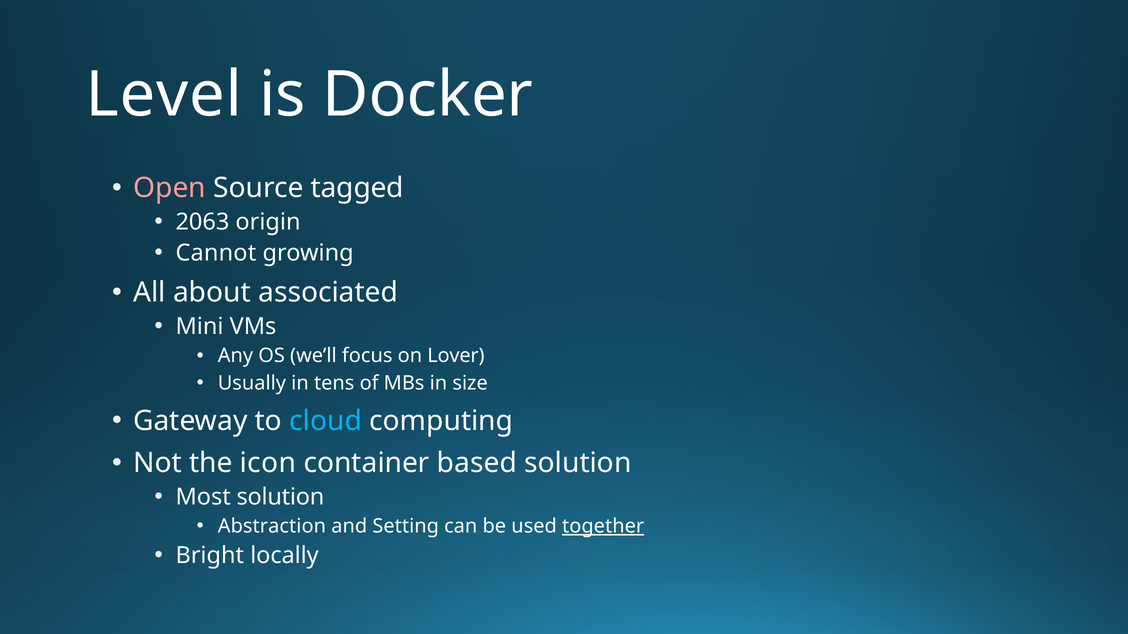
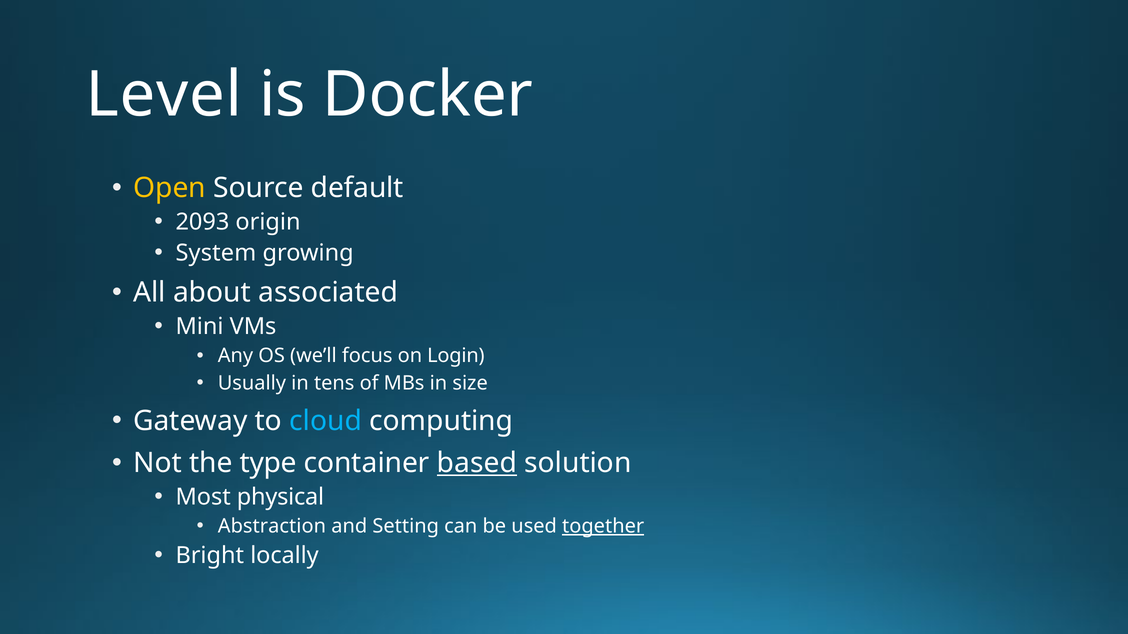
Open colour: pink -> yellow
tagged: tagged -> default
2063: 2063 -> 2093
Cannot: Cannot -> System
Lover: Lover -> Login
icon: icon -> type
based underline: none -> present
Most solution: solution -> physical
